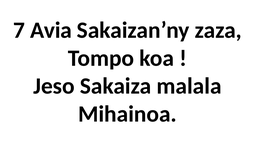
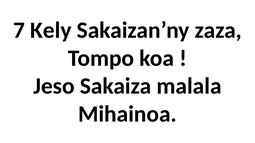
Avia: Avia -> Kely
